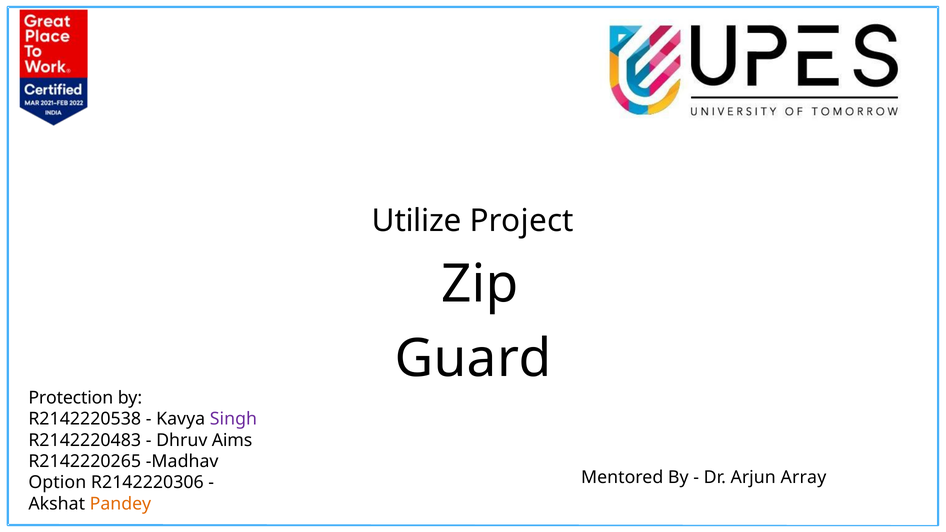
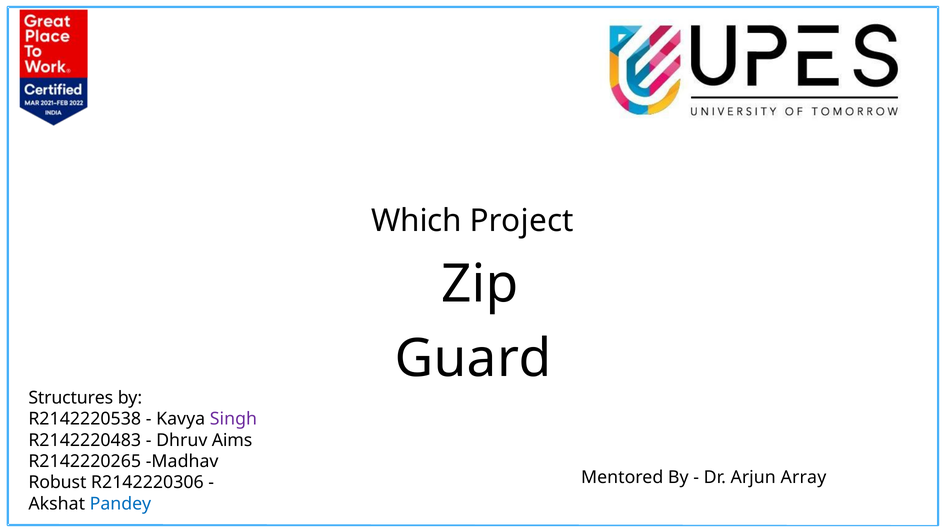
Utilize: Utilize -> Which
Protection: Protection -> Structures
Option: Option -> Robust
Pandey colour: orange -> blue
